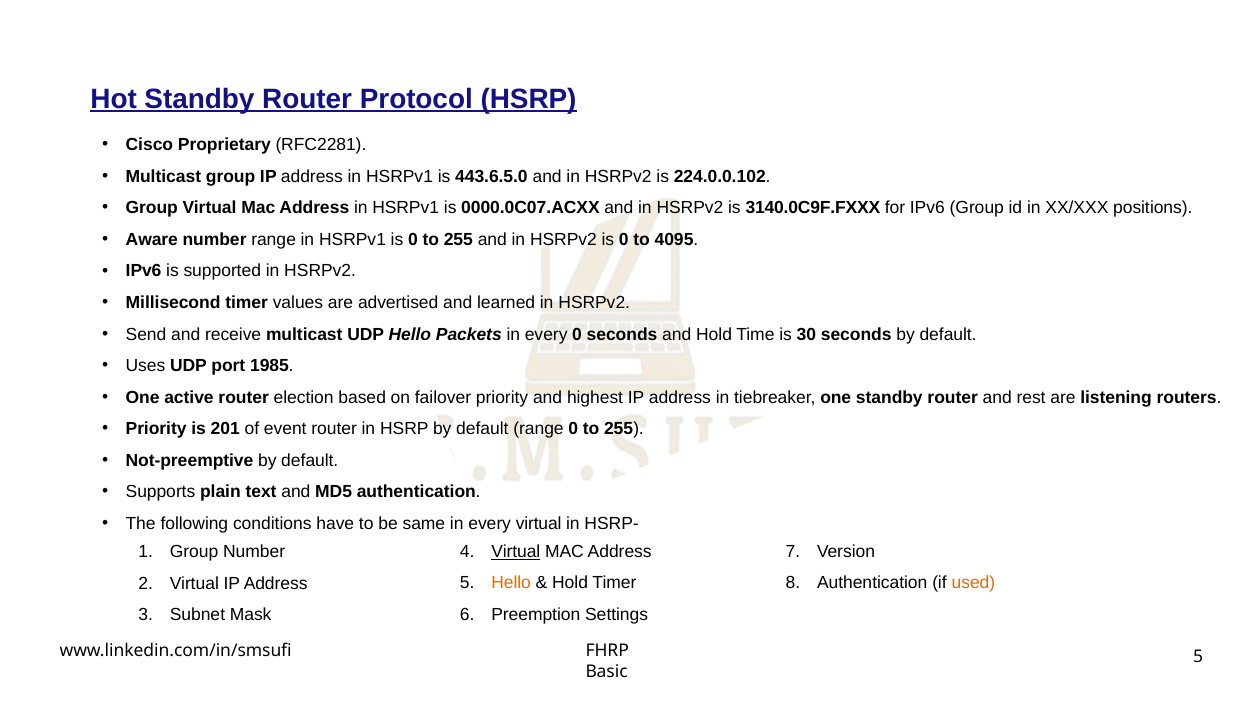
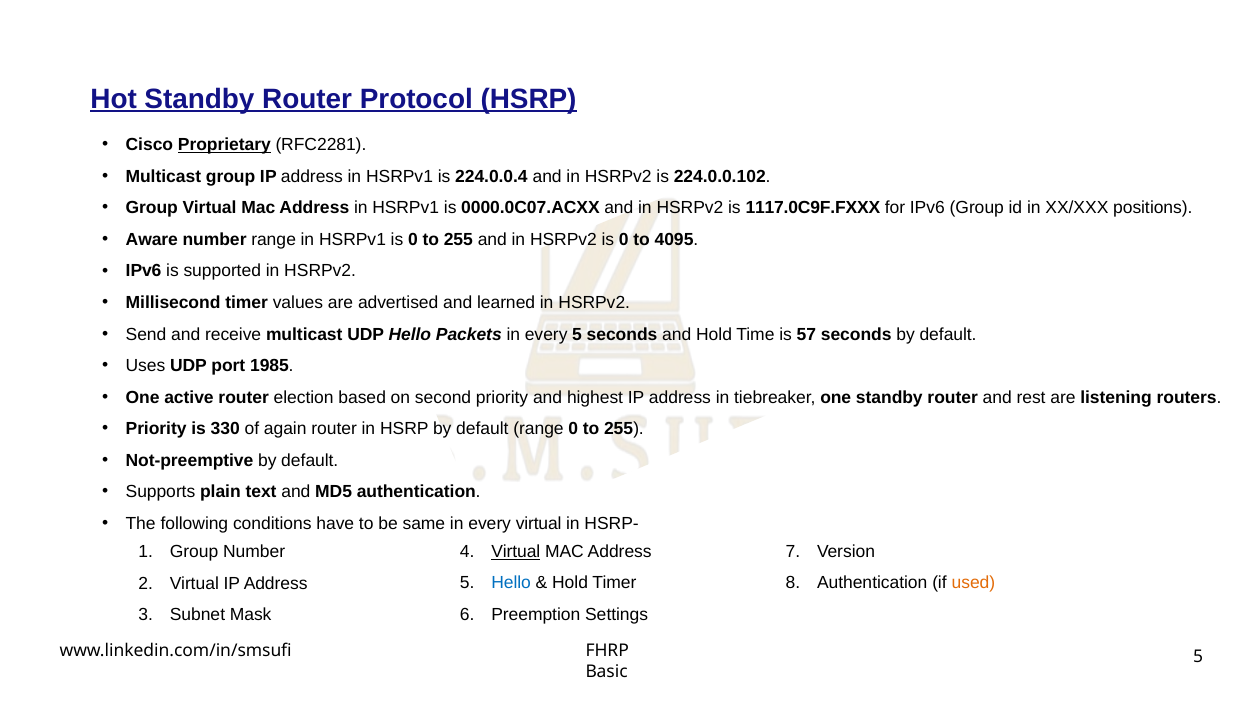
Proprietary underline: none -> present
443.6.5.0: 443.6.5.0 -> 224.0.0.4
3140.0C9F.FXXX: 3140.0C9F.FXXX -> 1117.0C9F.FXXX
every 0: 0 -> 5
30: 30 -> 57
failover: failover -> second
201: 201 -> 330
event: event -> again
Hello at (511, 583) colour: orange -> blue
